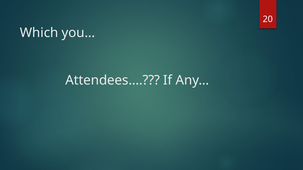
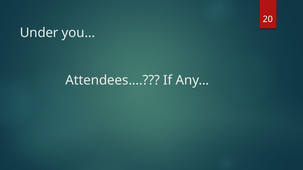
Which: Which -> Under
